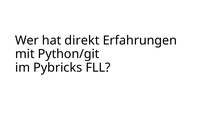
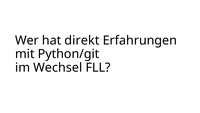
Pybricks: Pybricks -> Wechsel
